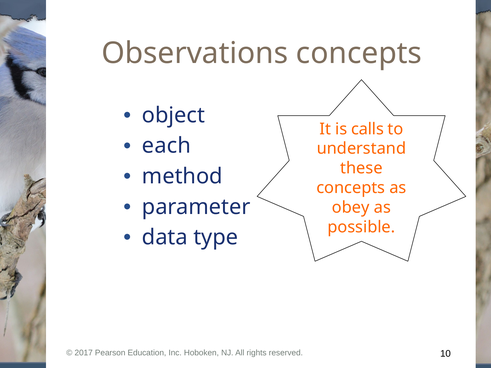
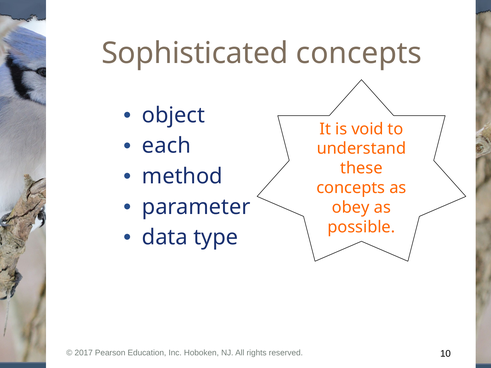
Observations: Observations -> Sophisticated
calls: calls -> void
